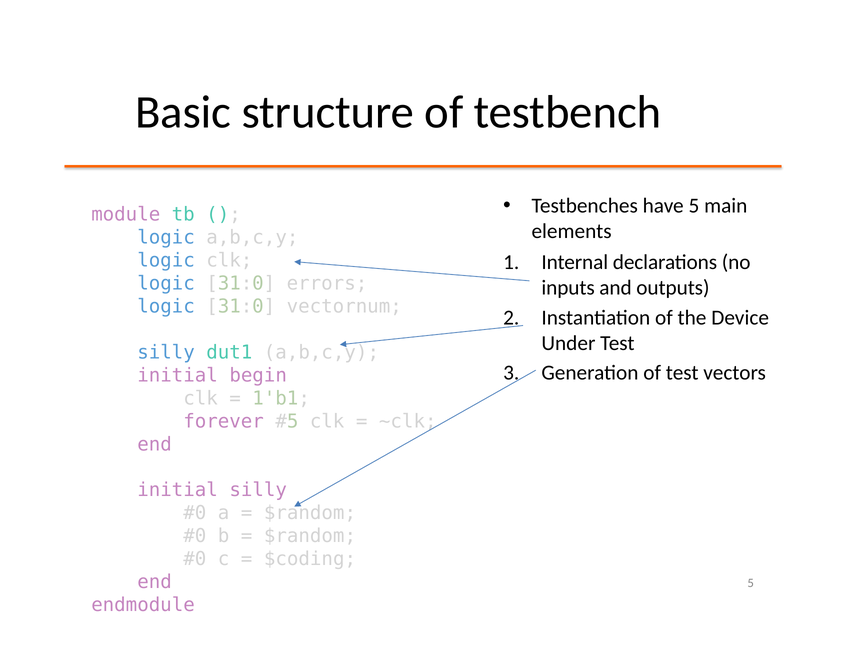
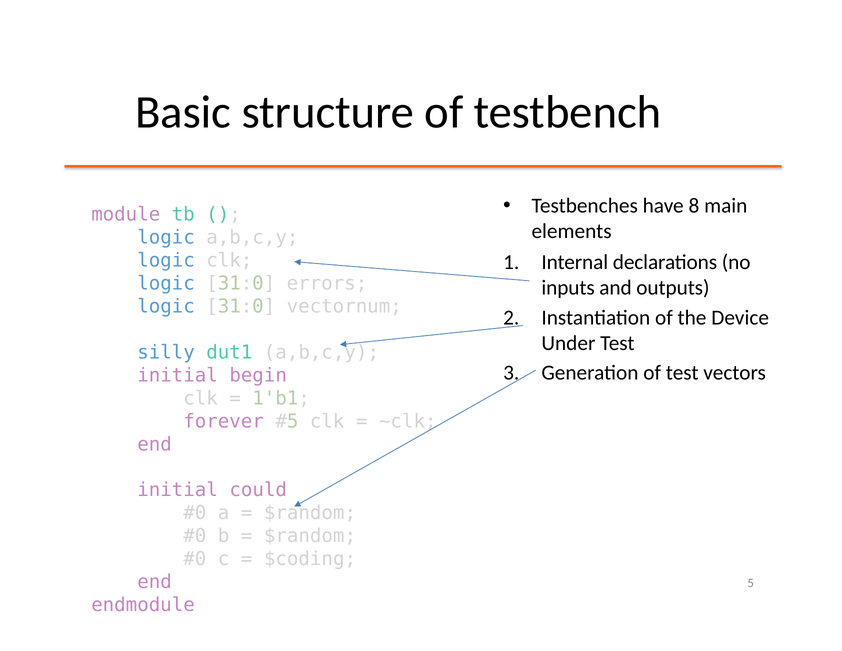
have 5: 5 -> 8
initial silly: silly -> could
